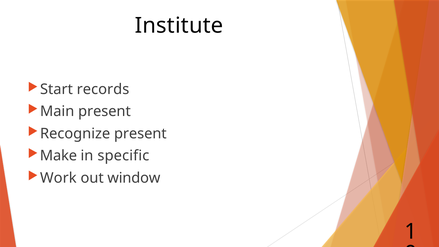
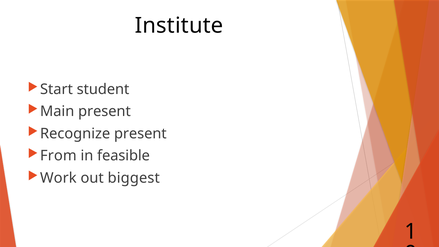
records: records -> student
Make: Make -> From
specific: specific -> feasible
window: window -> biggest
